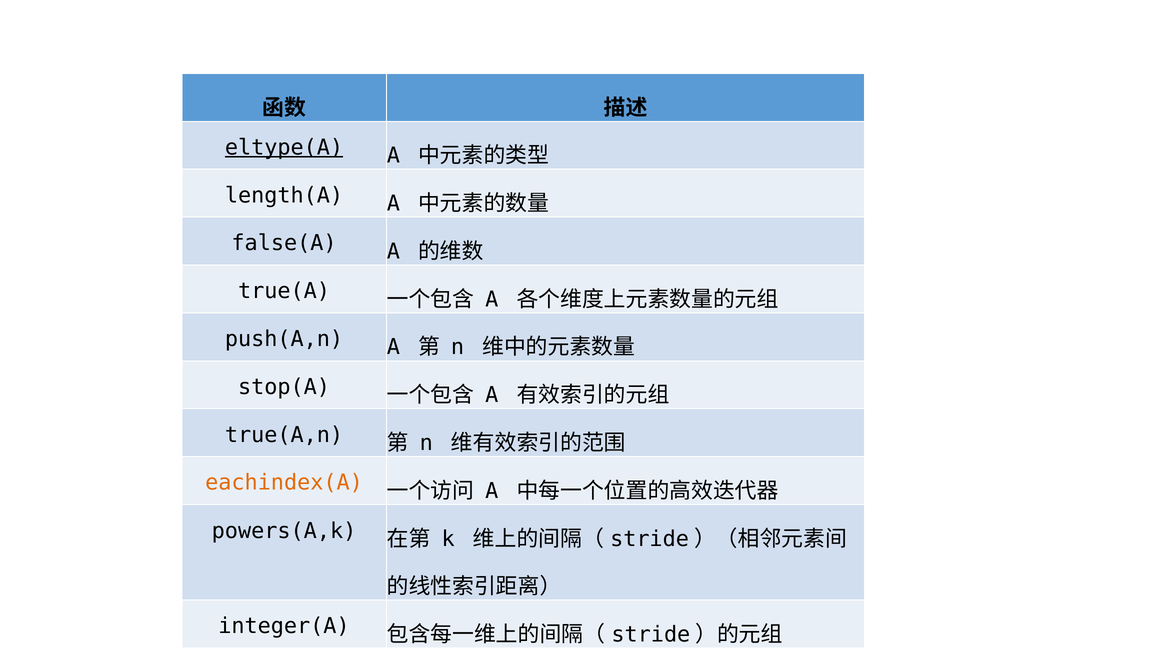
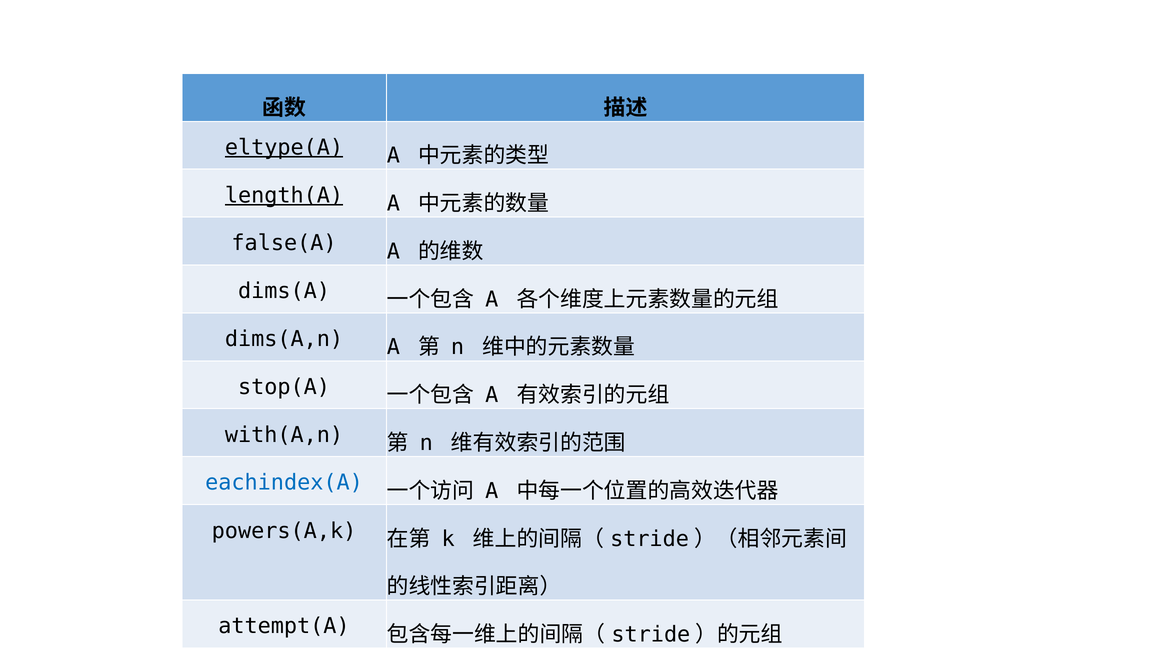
length(A underline: none -> present
true(A: true(A -> dims(A
push(A,n: push(A,n -> dims(A,n
true(A,n: true(A,n -> with(A,n
eachindex(A colour: orange -> blue
integer(A: integer(A -> attempt(A
